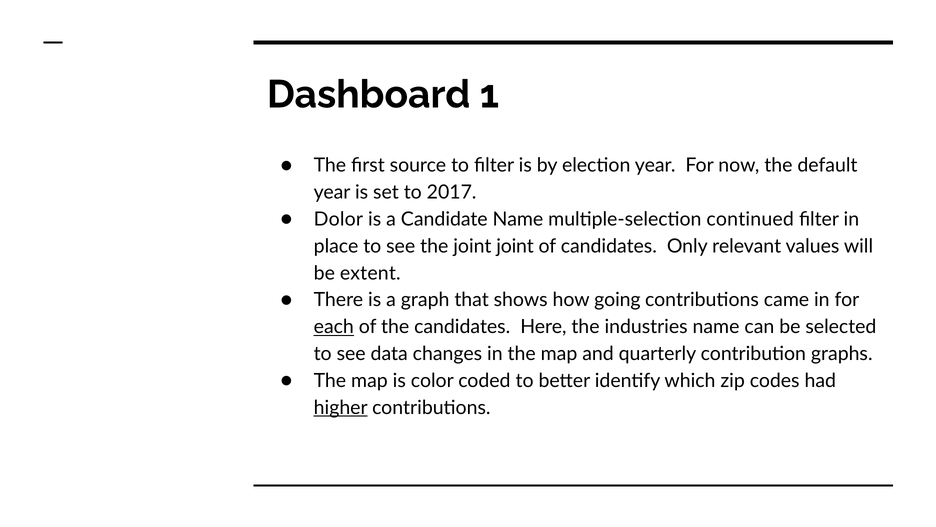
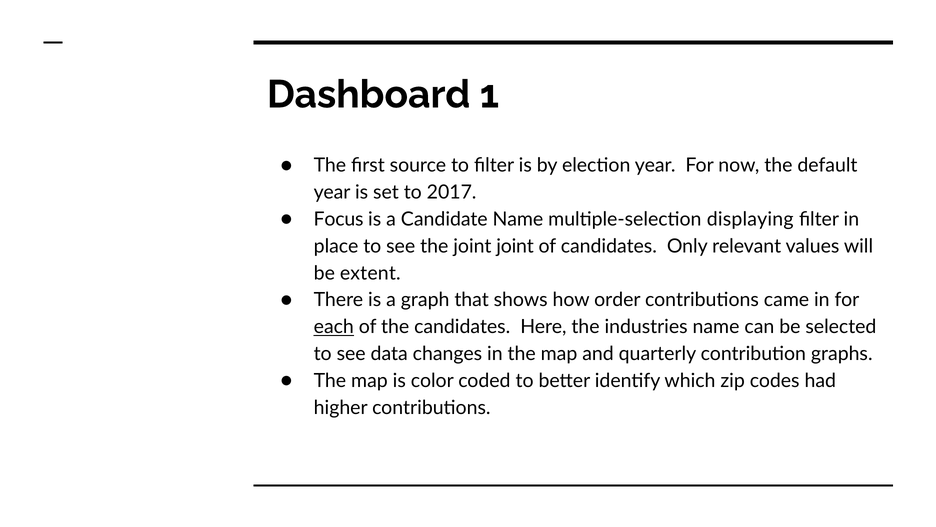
Dolor: Dolor -> Focus
continued: continued -> displaying
going: going -> order
higher underline: present -> none
